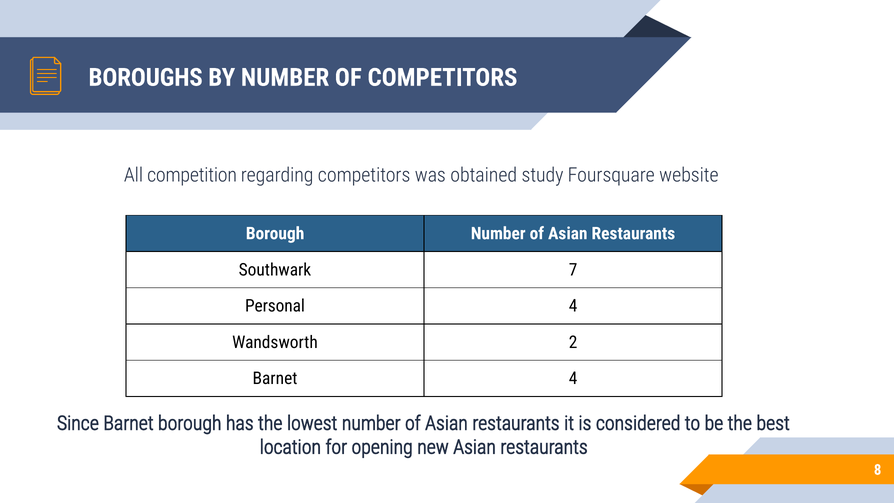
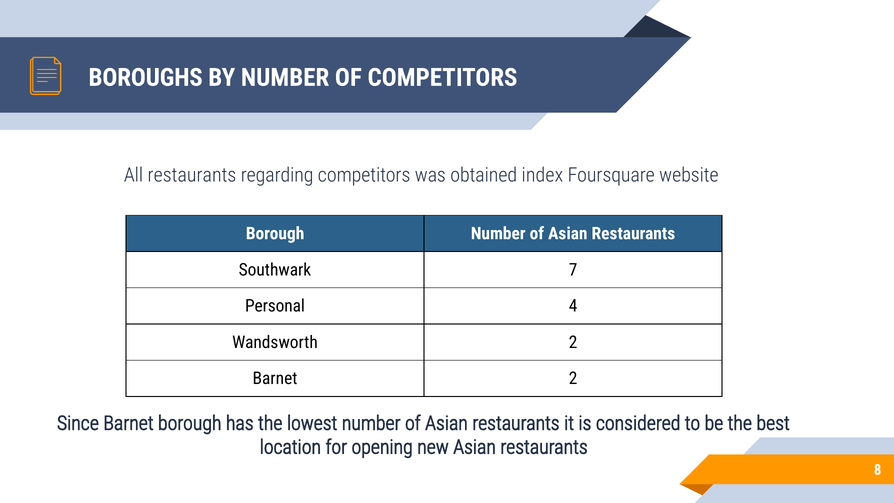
All competition: competition -> restaurants
study: study -> index
Barnet 4: 4 -> 2
